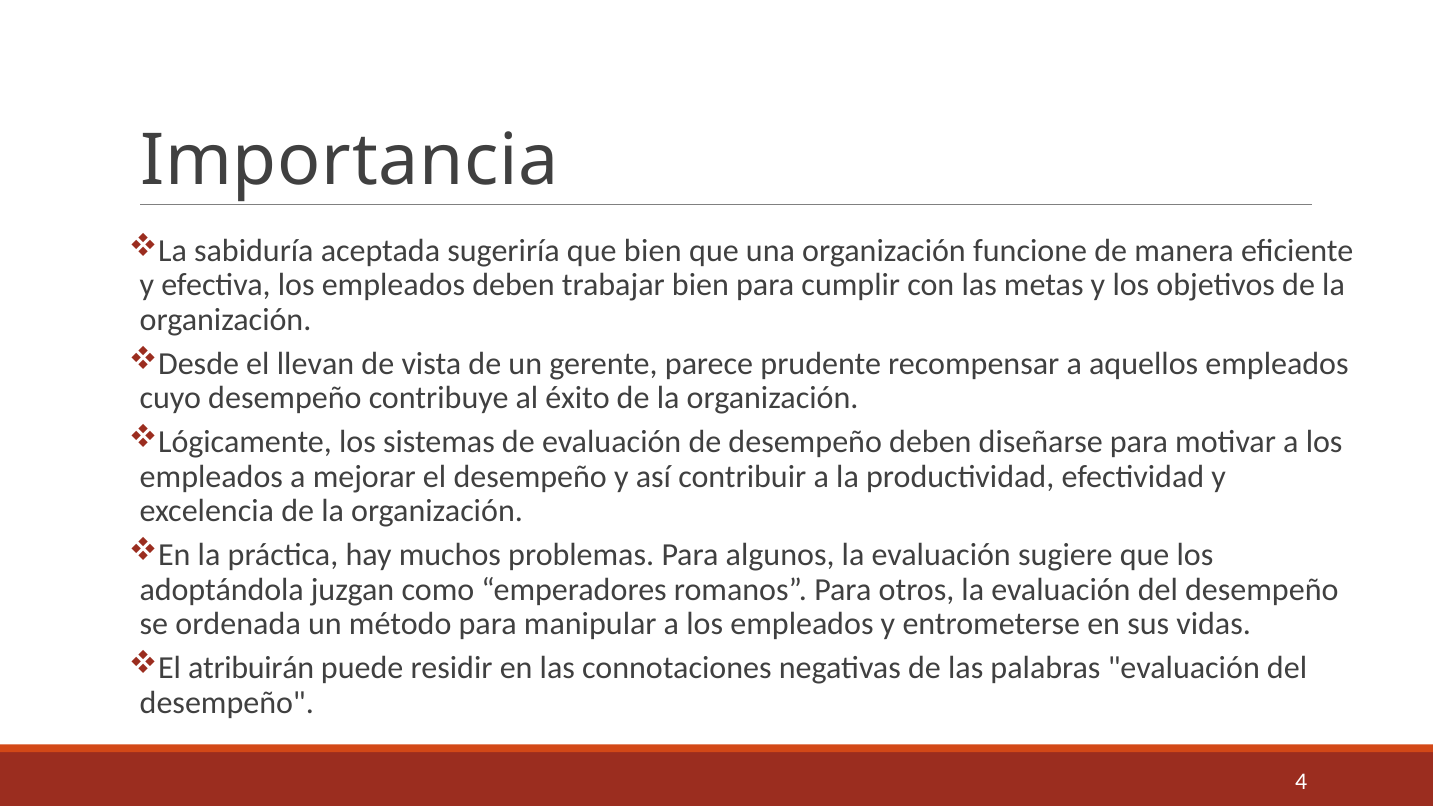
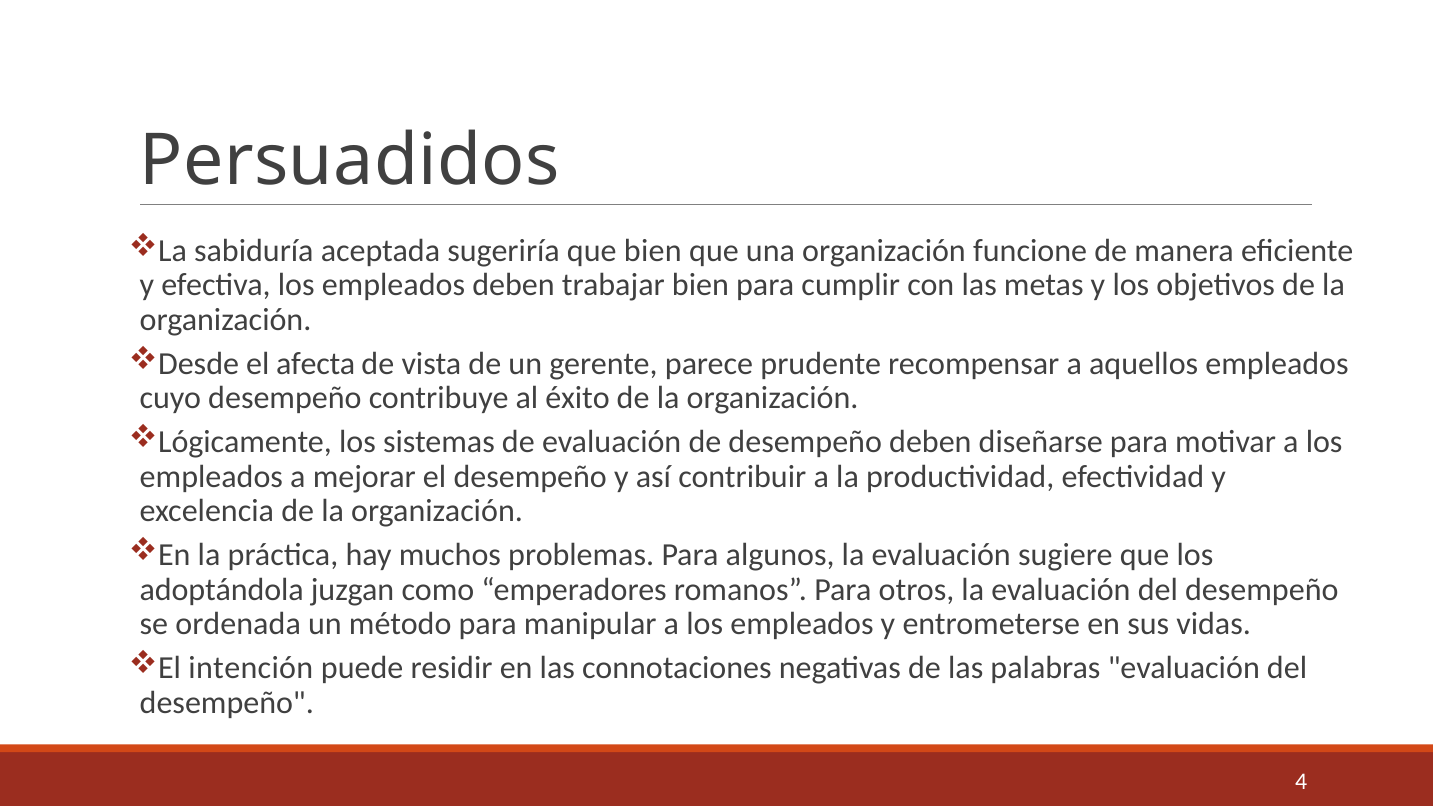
Importancia: Importancia -> Persuadidos
llevan: llevan -> afecta
atribuirán: atribuirán -> intención
